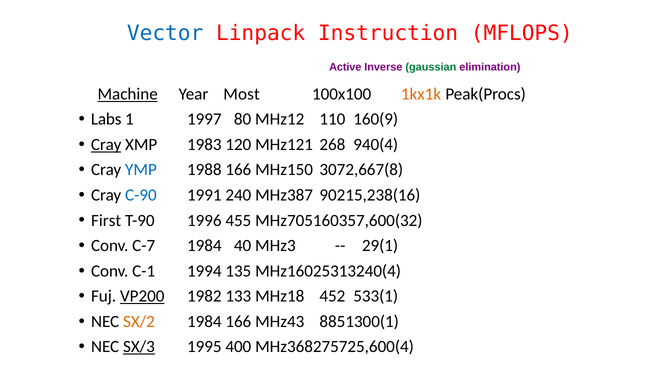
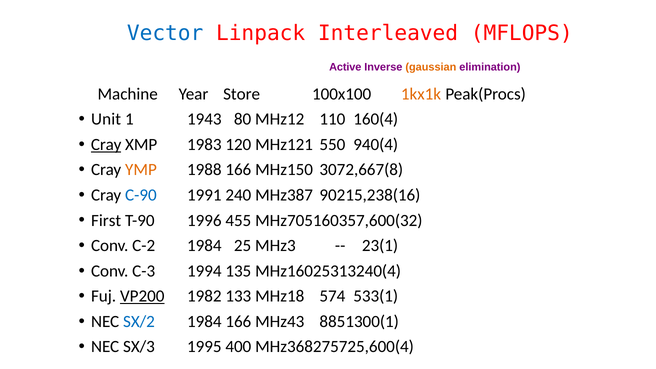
Instruction: Instruction -> Interleaved
gaussian colour: green -> orange
Machine underline: present -> none
Most: Most -> Store
Labs: Labs -> Unit
1997: 1997 -> 1943
160(9: 160(9 -> 160(4
268: 268 -> 550
YMP colour: blue -> orange
C-7: C-7 -> C-2
40: 40 -> 25
29(1: 29(1 -> 23(1
C-1: C-1 -> C-3
452: 452 -> 574
SX/2 colour: orange -> blue
SX/3 underline: present -> none
